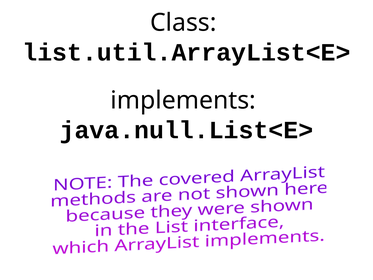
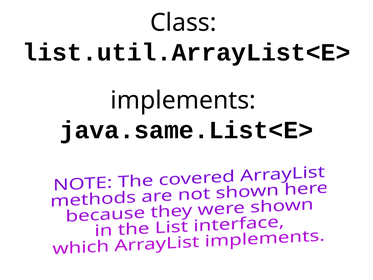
java.null.List<E>: java.null.List<E> -> java.same.List<E>
